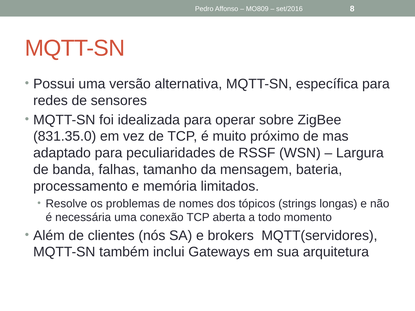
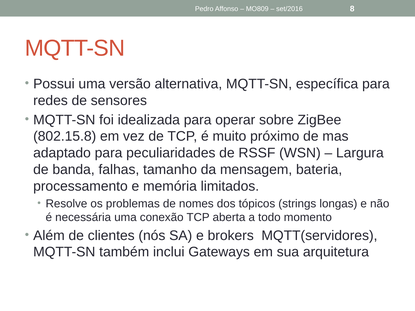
831.35.0: 831.35.0 -> 802.15.8
